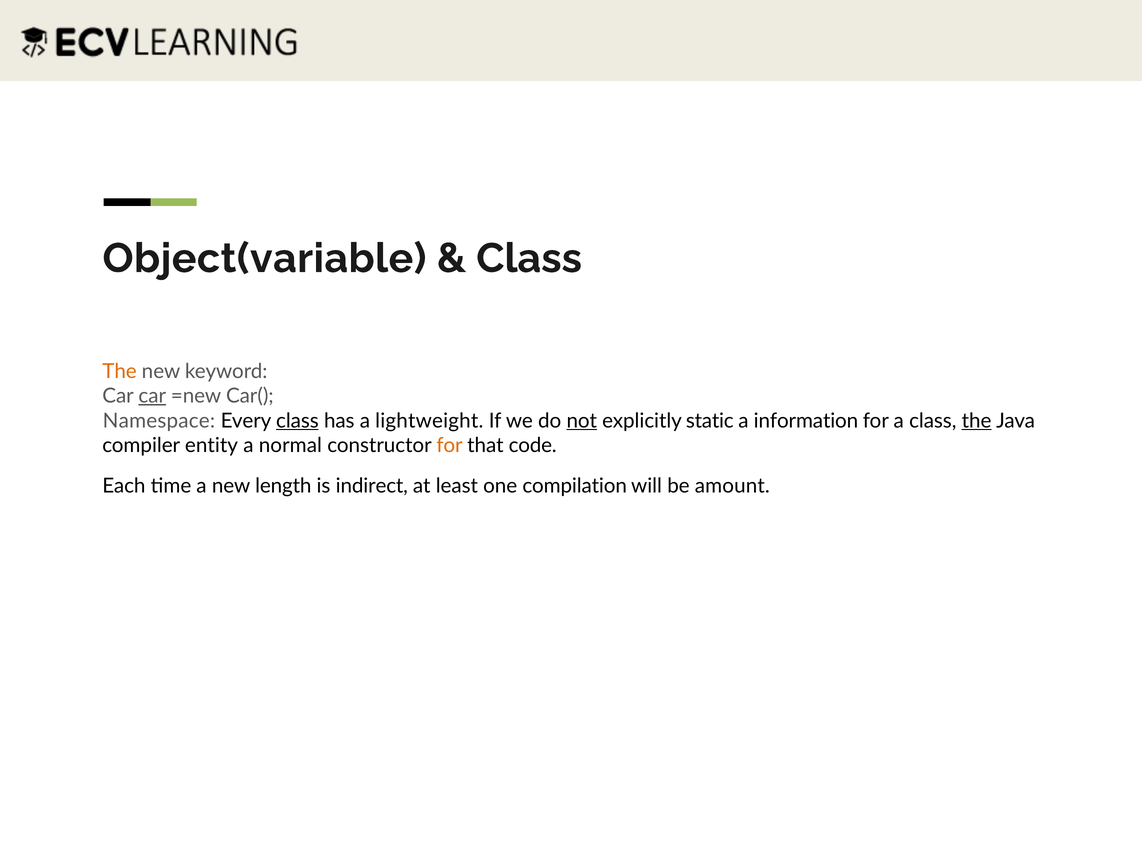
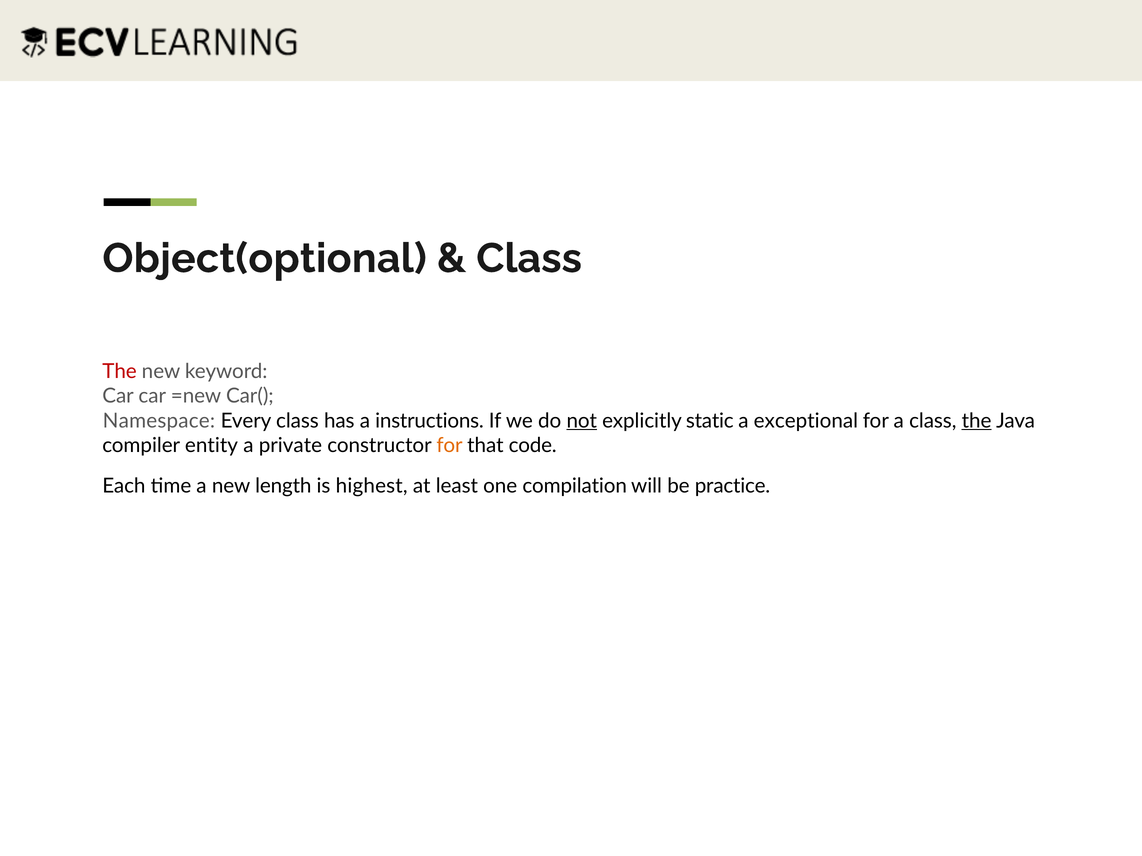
Object(variable: Object(variable -> Object(optional
The at (120, 371) colour: orange -> red
car at (152, 396) underline: present -> none
class at (297, 421) underline: present -> none
lightweight: lightweight -> instructions
information: information -> exceptional
normal: normal -> private
indirect: indirect -> highest
amount: amount -> practice
